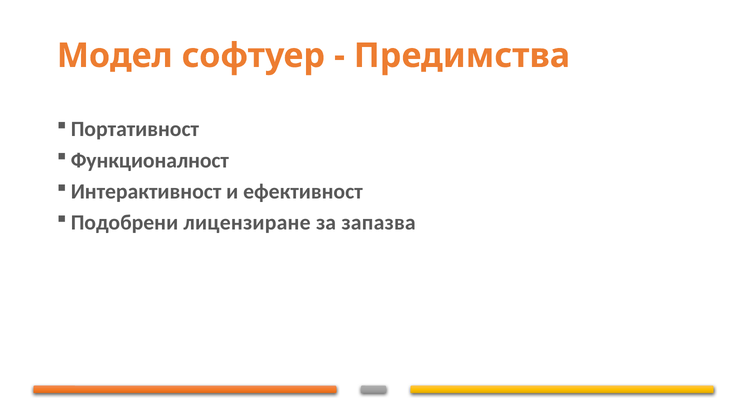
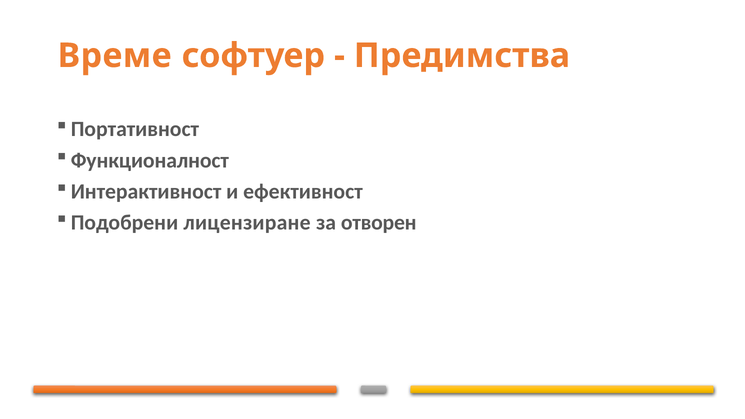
Модел: Модел -> Време
запазва: запазва -> отворен
